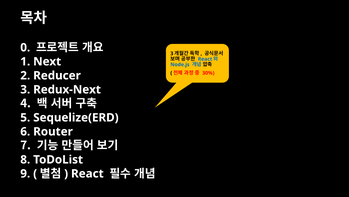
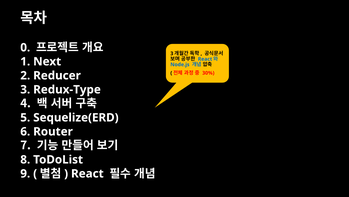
Redux-Next: Redux-Next -> Redux-Type
